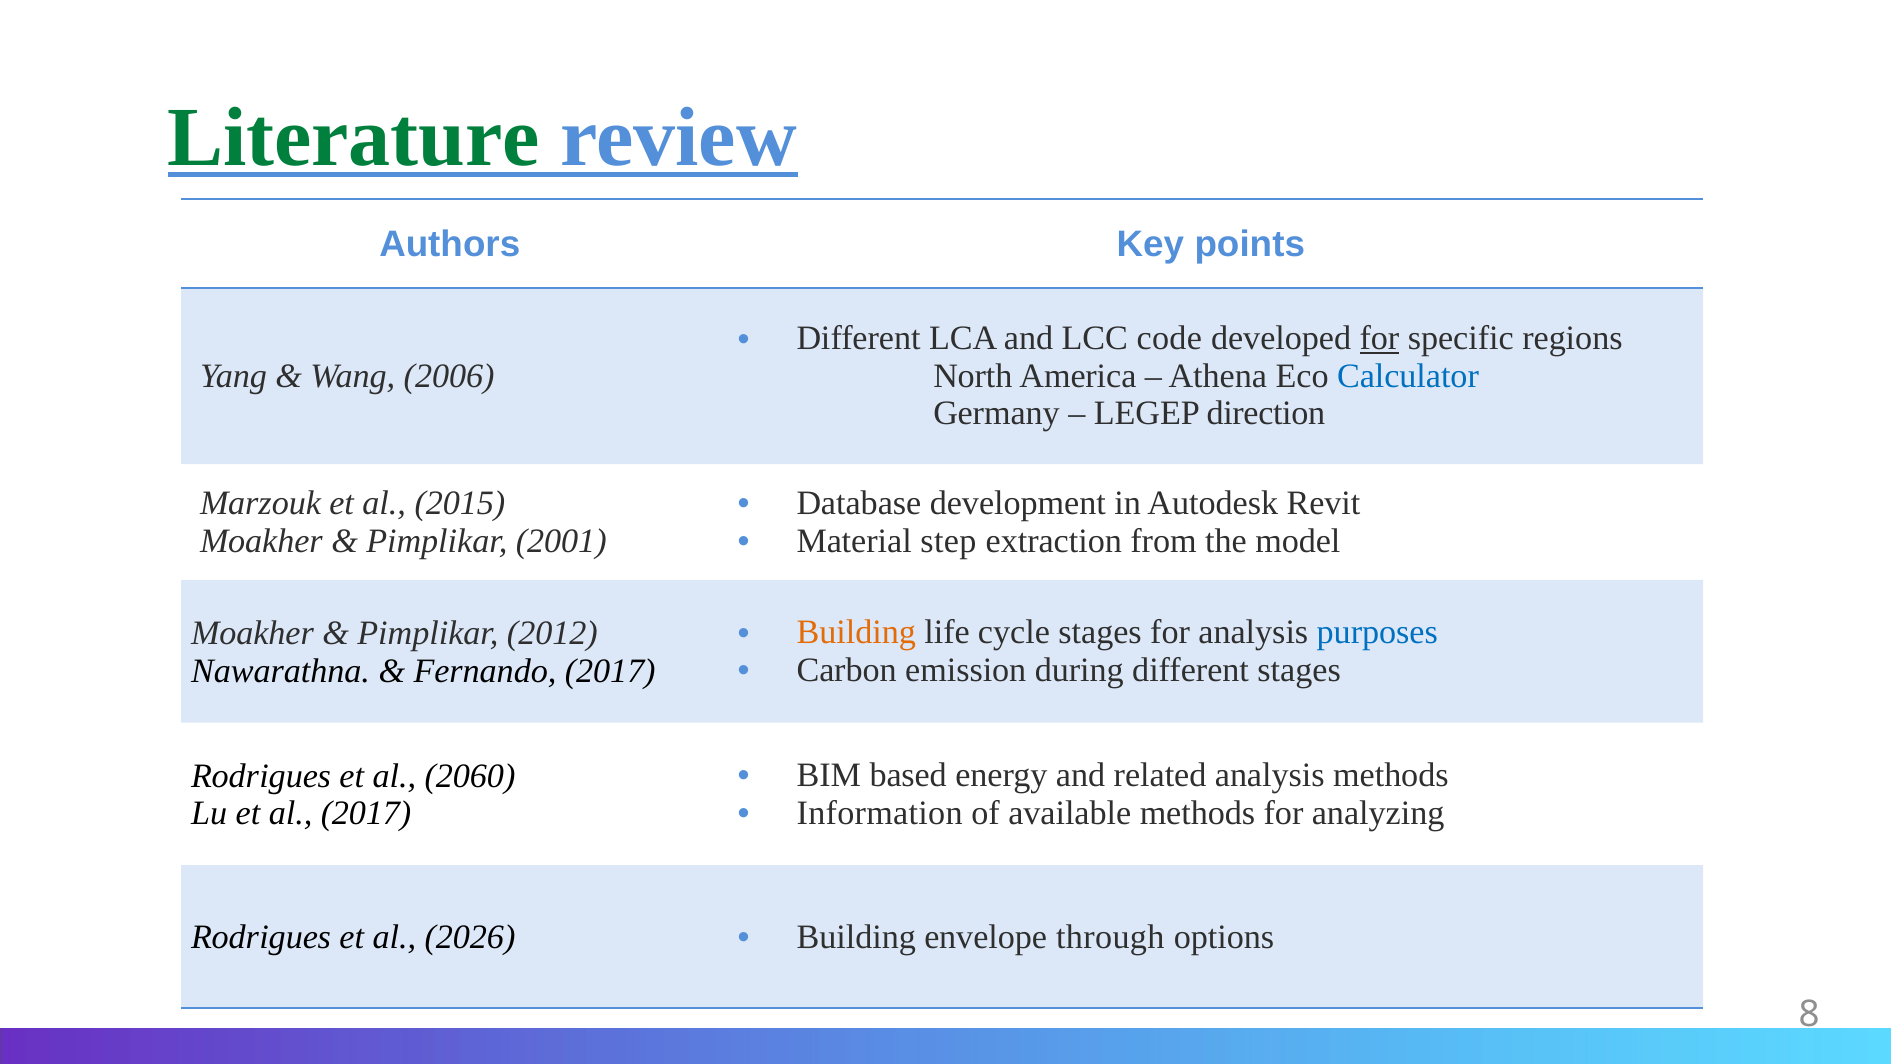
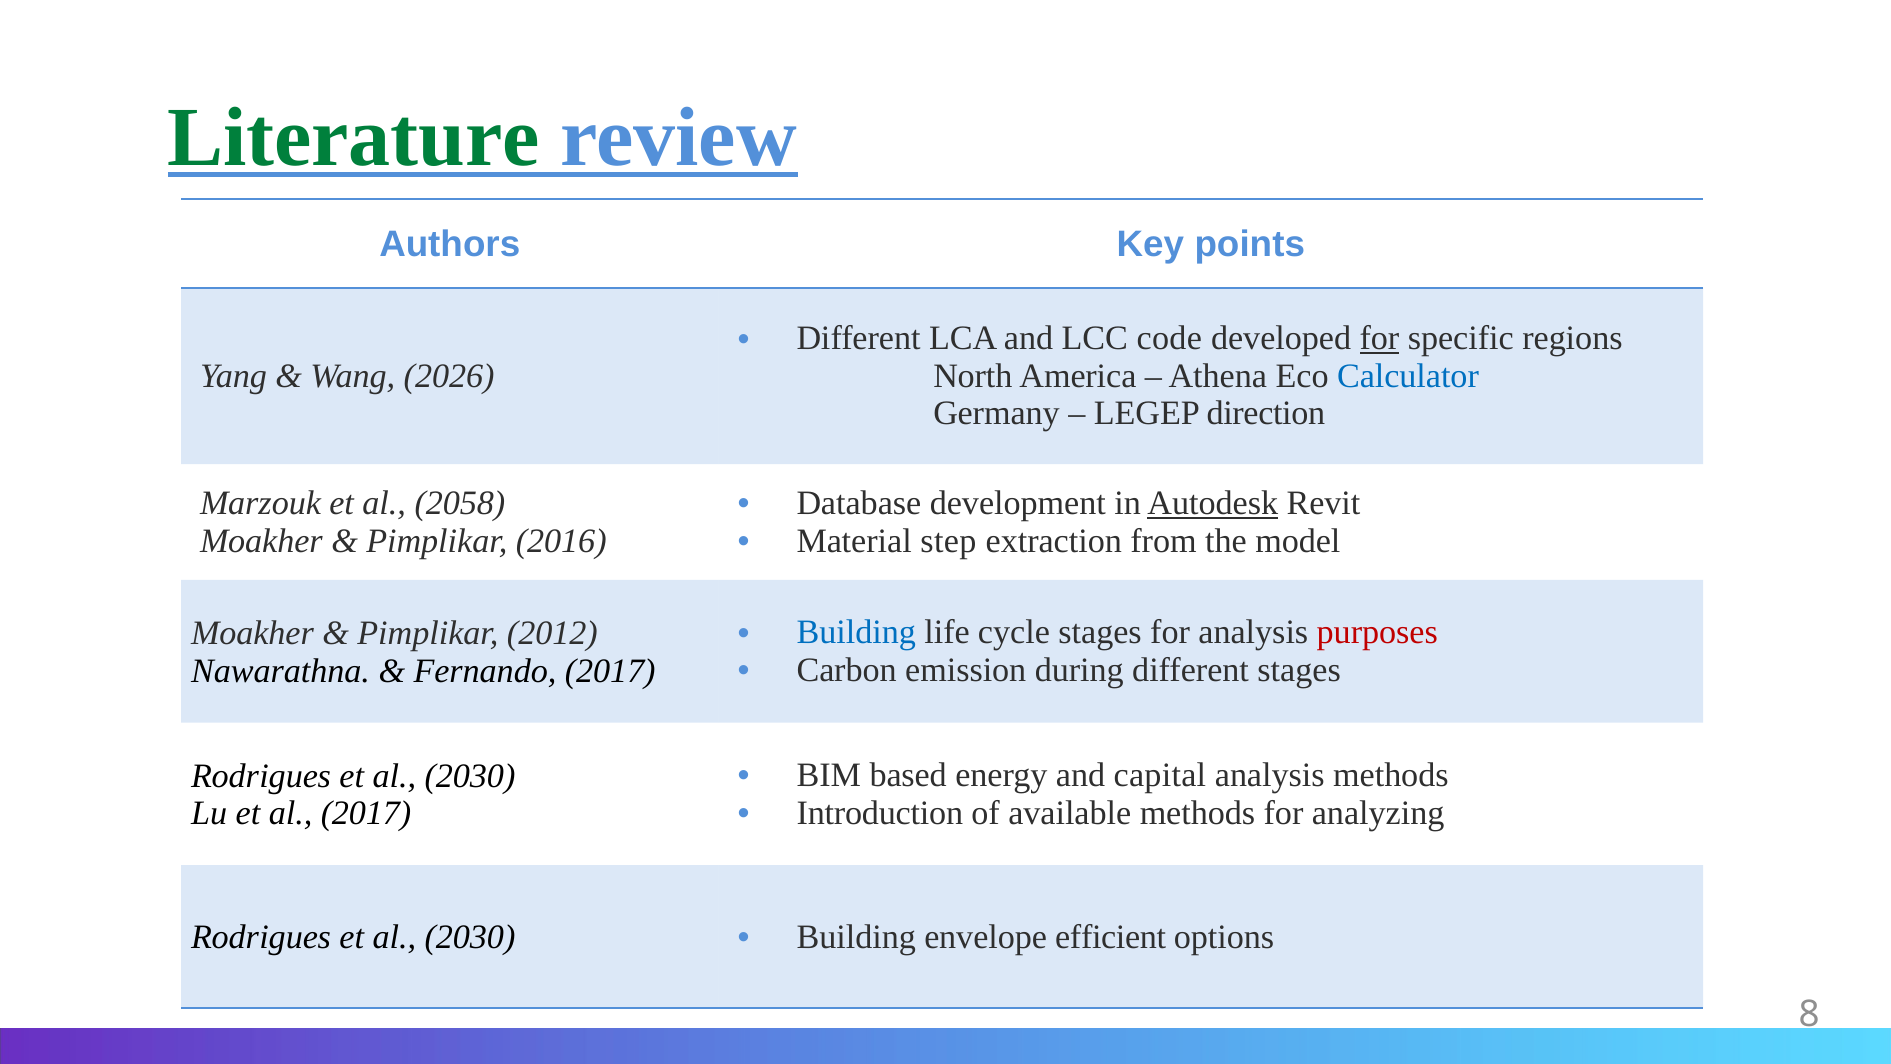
2006: 2006 -> 2026
2015: 2015 -> 2058
Autodesk underline: none -> present
2001: 2001 -> 2016
Building at (856, 632) colour: orange -> blue
purposes colour: blue -> red
related: related -> capital
2060 at (470, 776): 2060 -> 2030
Information: Information -> Introduction
2026 at (470, 937): 2026 -> 2030
through: through -> efficient
